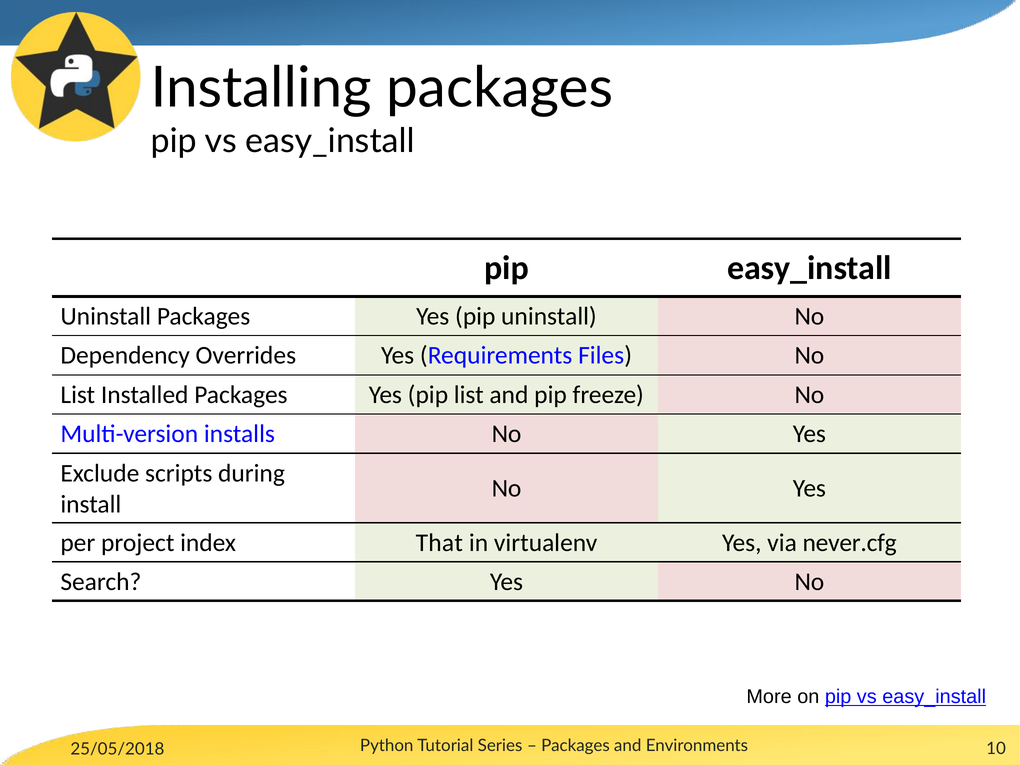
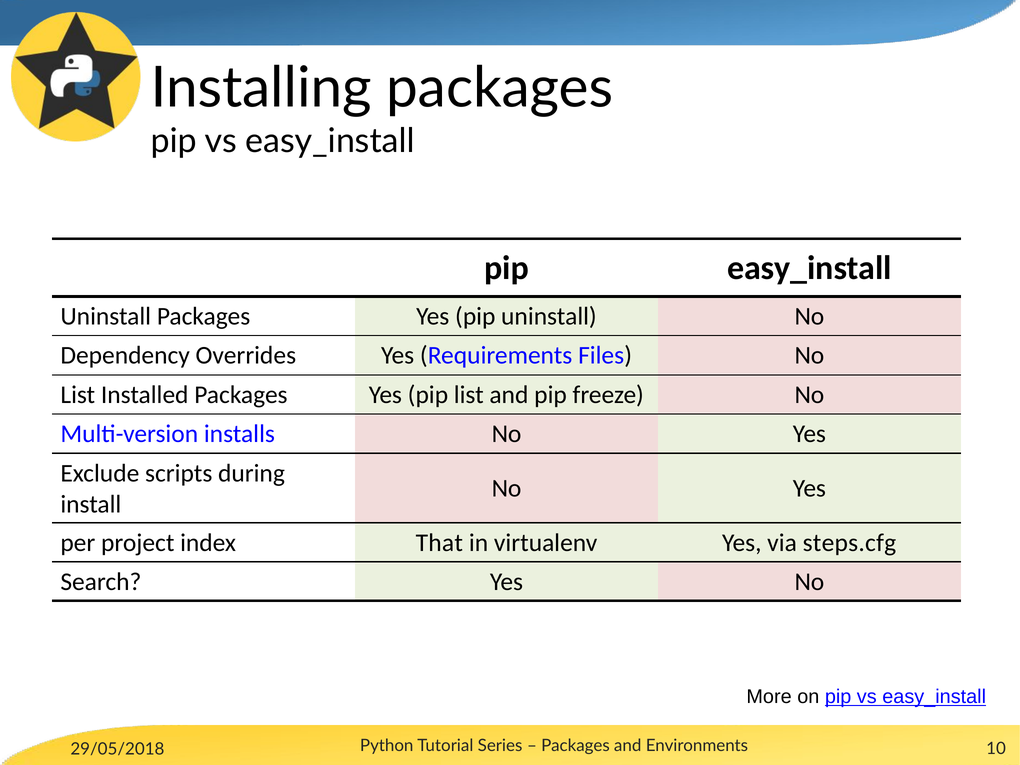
never.cfg: never.cfg -> steps.cfg
25/05/2018: 25/05/2018 -> 29/05/2018
